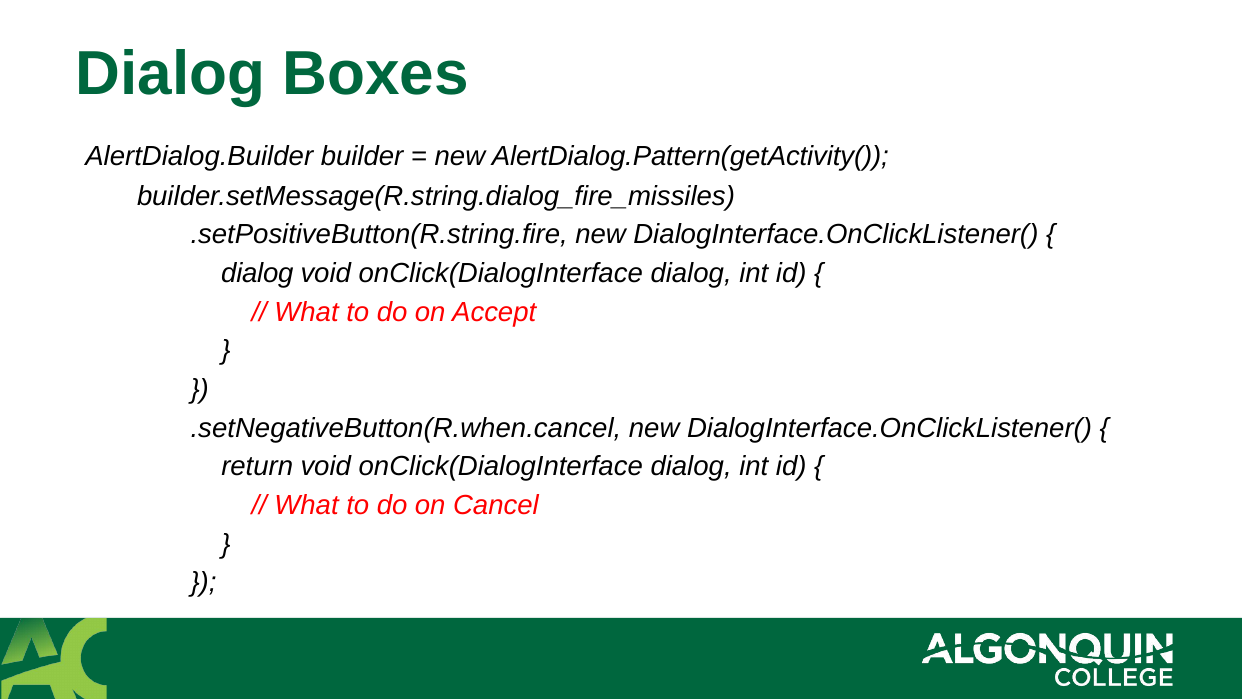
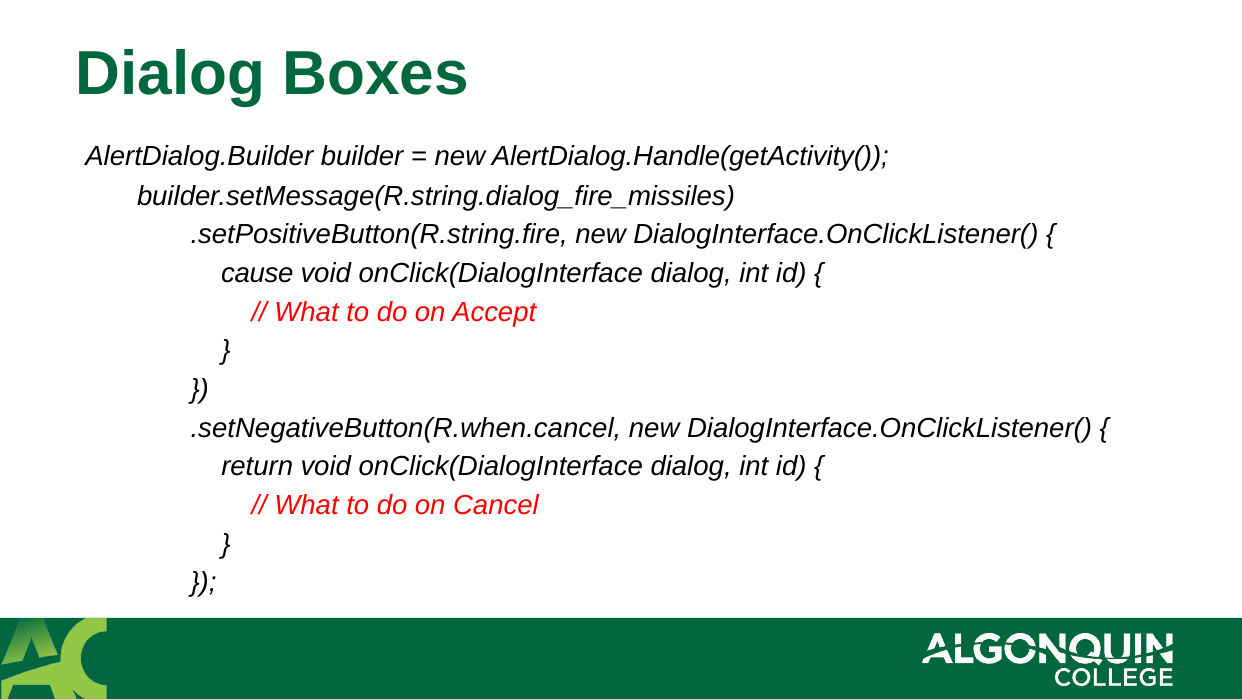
AlertDialog.Pattern(getActivity(: AlertDialog.Pattern(getActivity( -> AlertDialog.Handle(getActivity(
dialog at (257, 273): dialog -> cause
